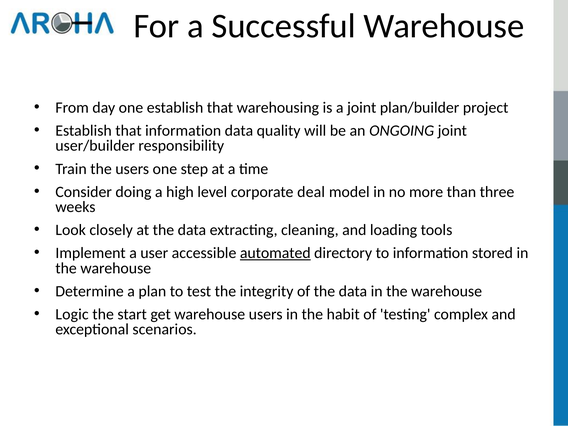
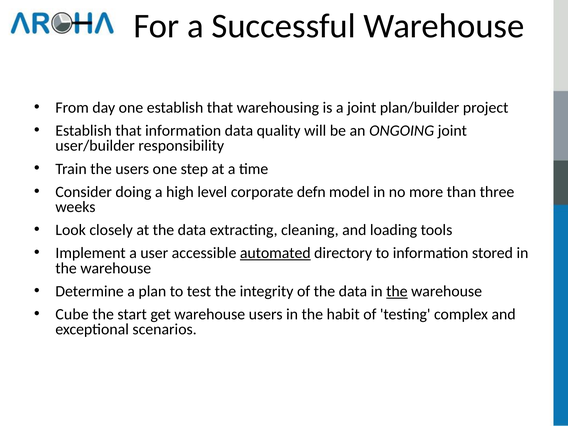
deal: deal -> defn
the at (397, 291) underline: none -> present
Logic: Logic -> Cube
